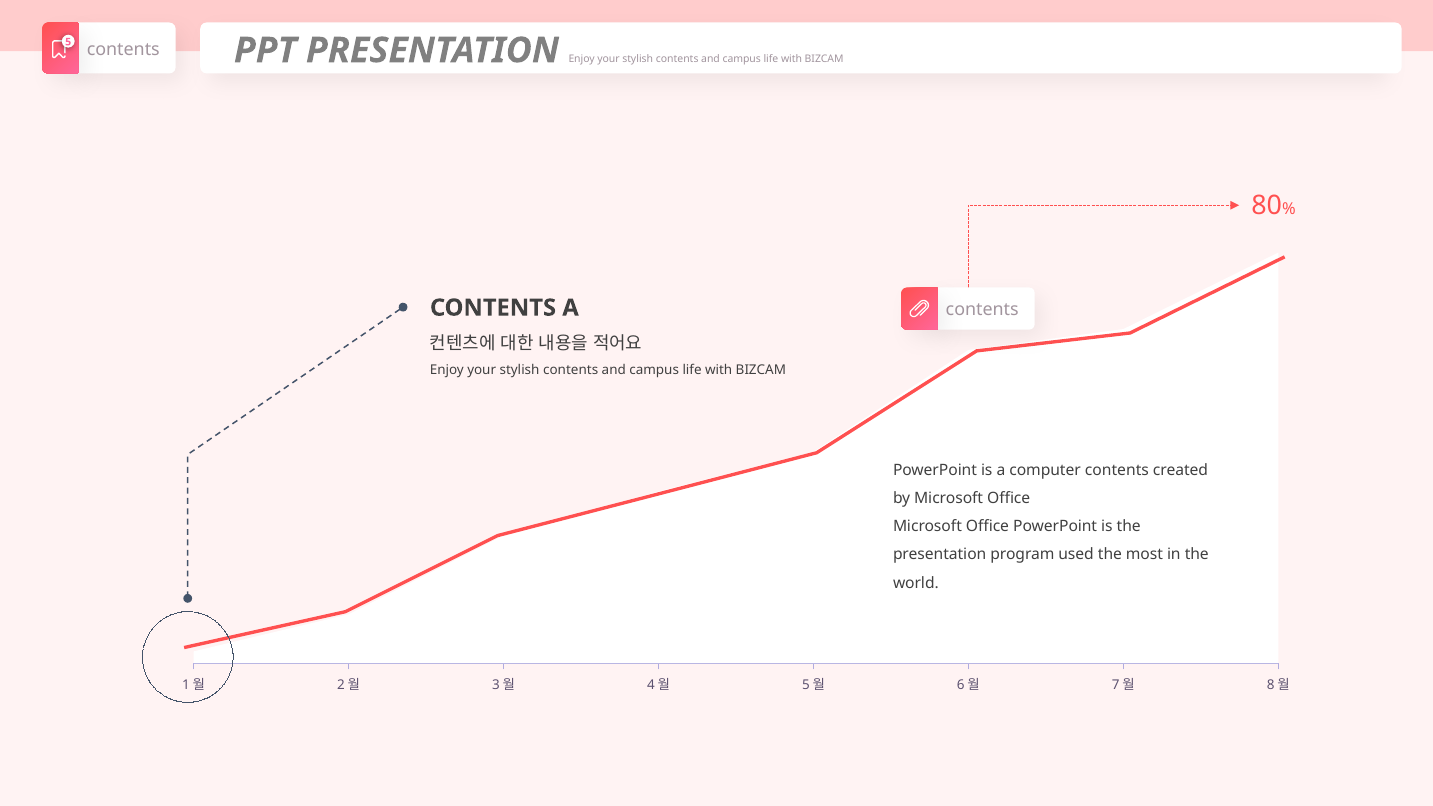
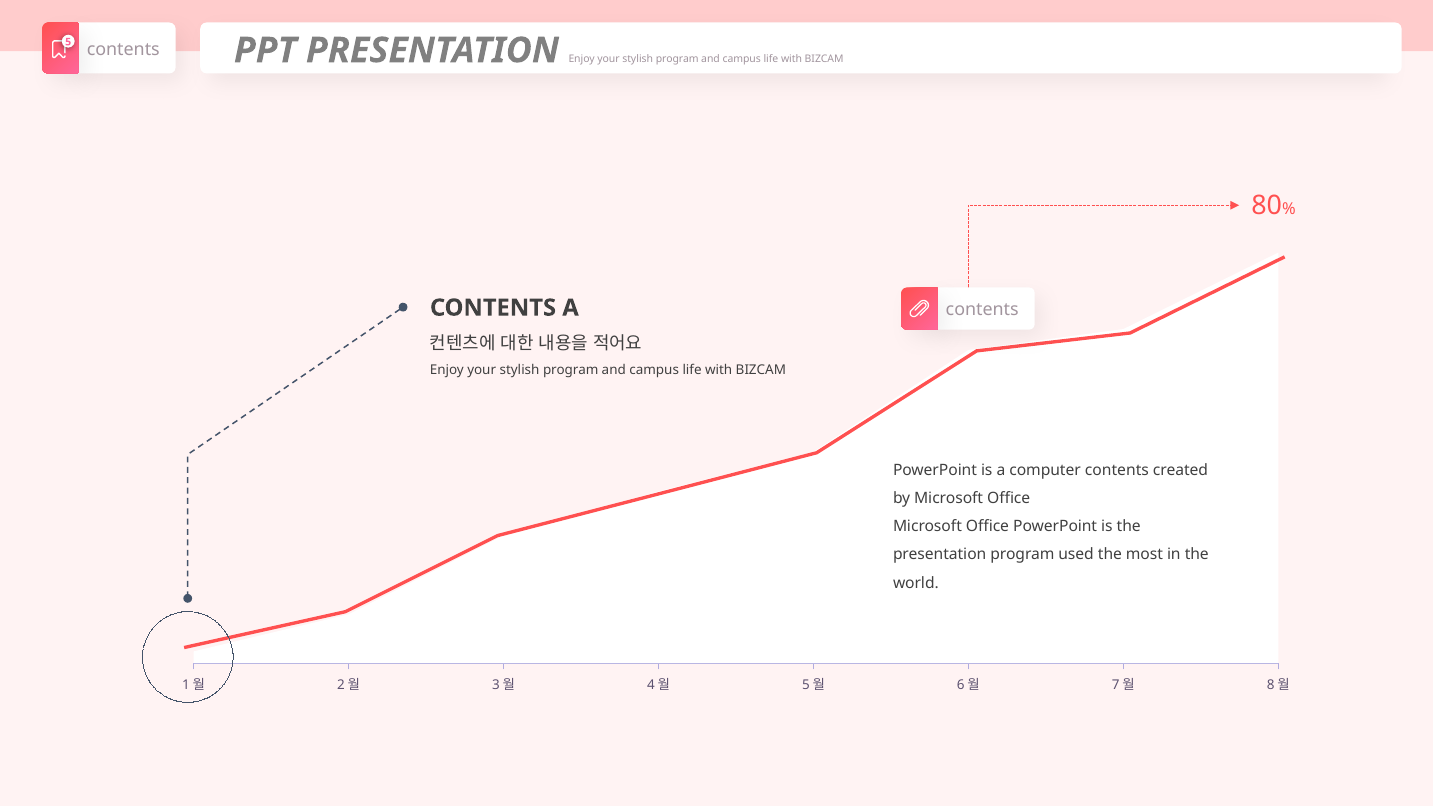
contents at (677, 59): contents -> program
contents at (571, 370): contents -> program
